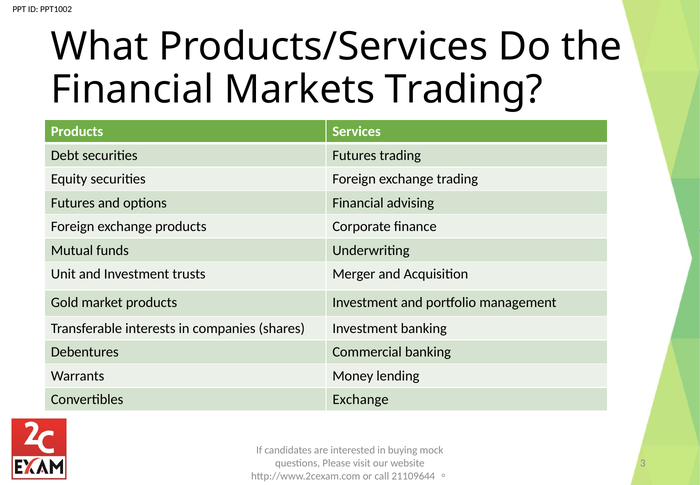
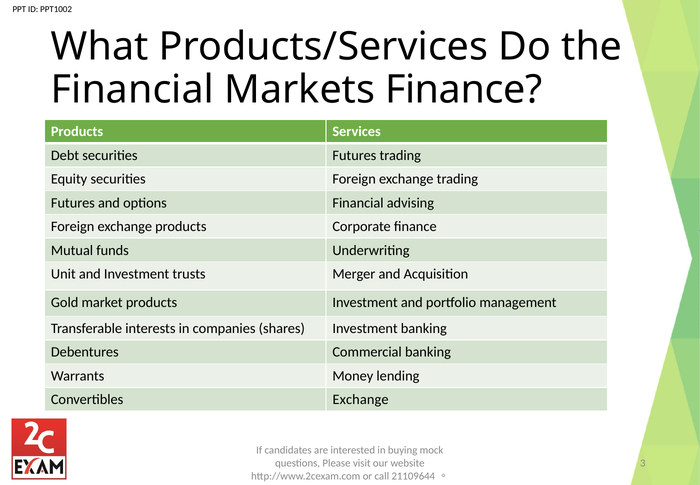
Markets Trading: Trading -> Finance
